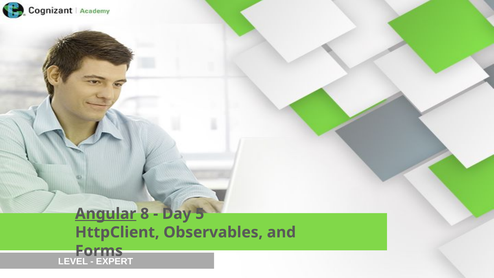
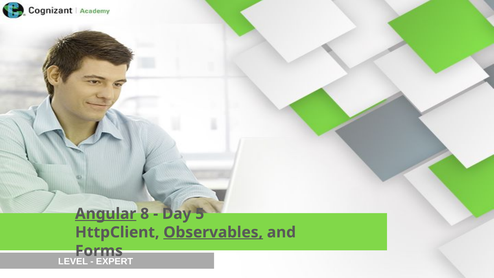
Observables underline: none -> present
